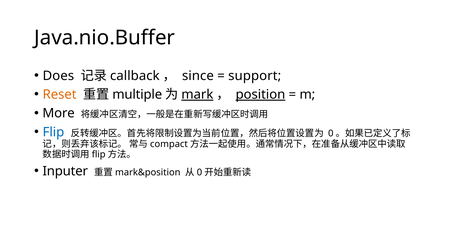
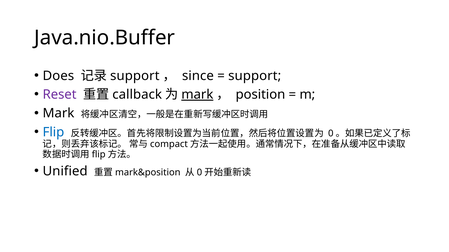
callback at (135, 76): callback -> support
Reset colour: orange -> purple
multiple: multiple -> callback
position underline: present -> none
More at (59, 114): More -> Mark
Inputer: Inputer -> Unified
